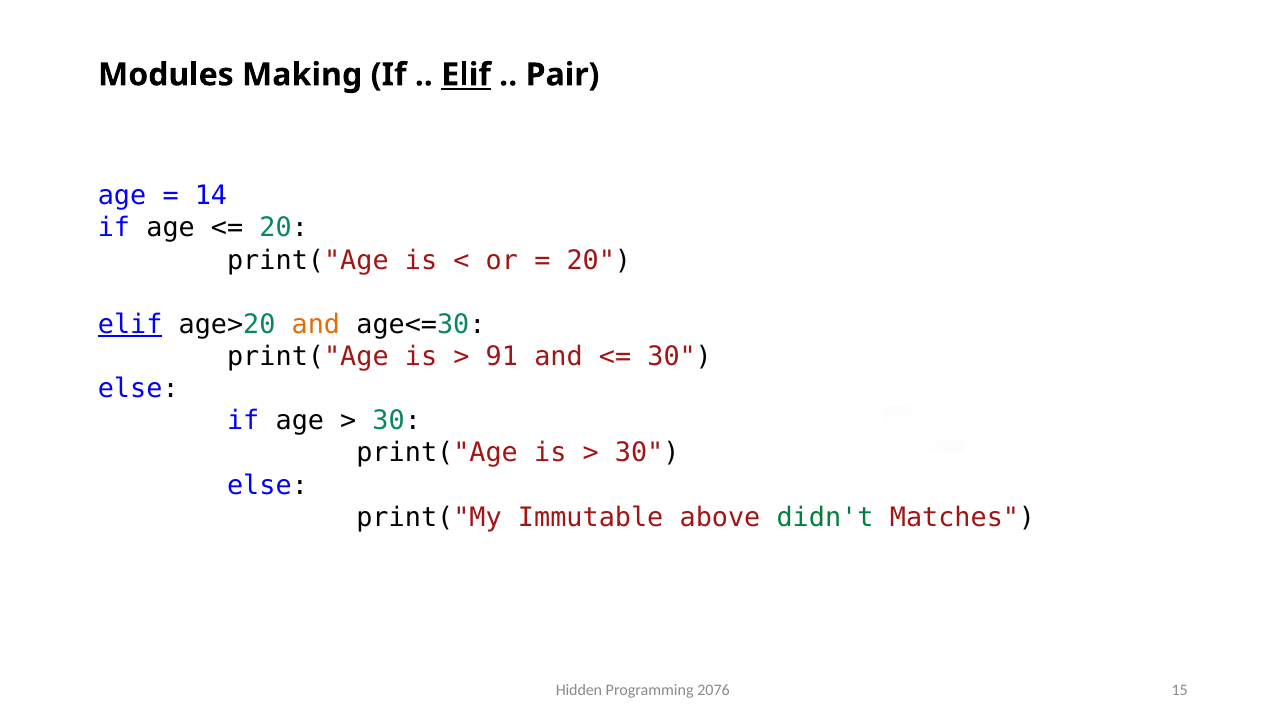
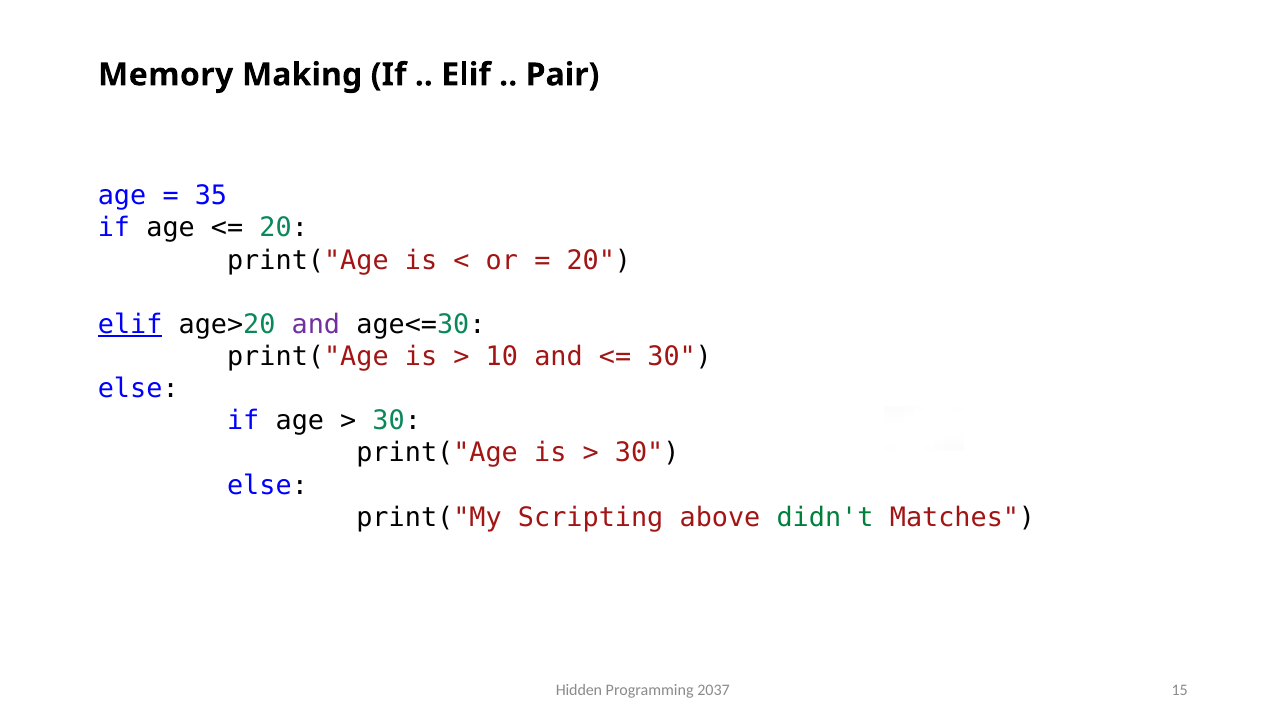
Modules: Modules -> Memory
Elif at (466, 75) underline: present -> none
14: 14 -> 35
and at (316, 325) colour: orange -> purple
91: 91 -> 10
Immutable: Immutable -> Scripting
2076: 2076 -> 2037
